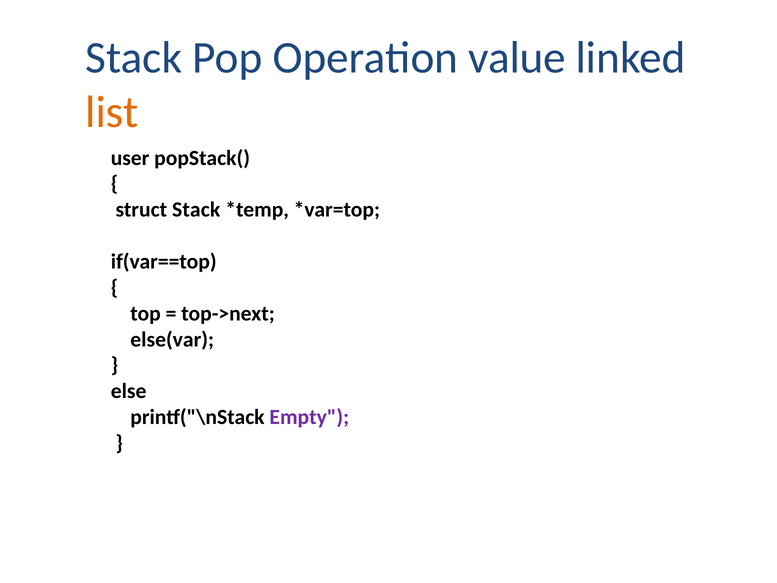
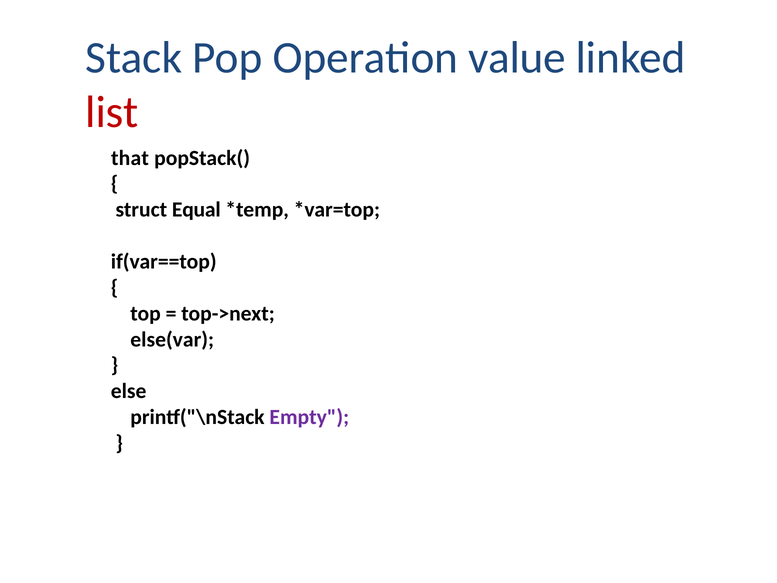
list colour: orange -> red
user: user -> that
struct Stack: Stack -> Equal
